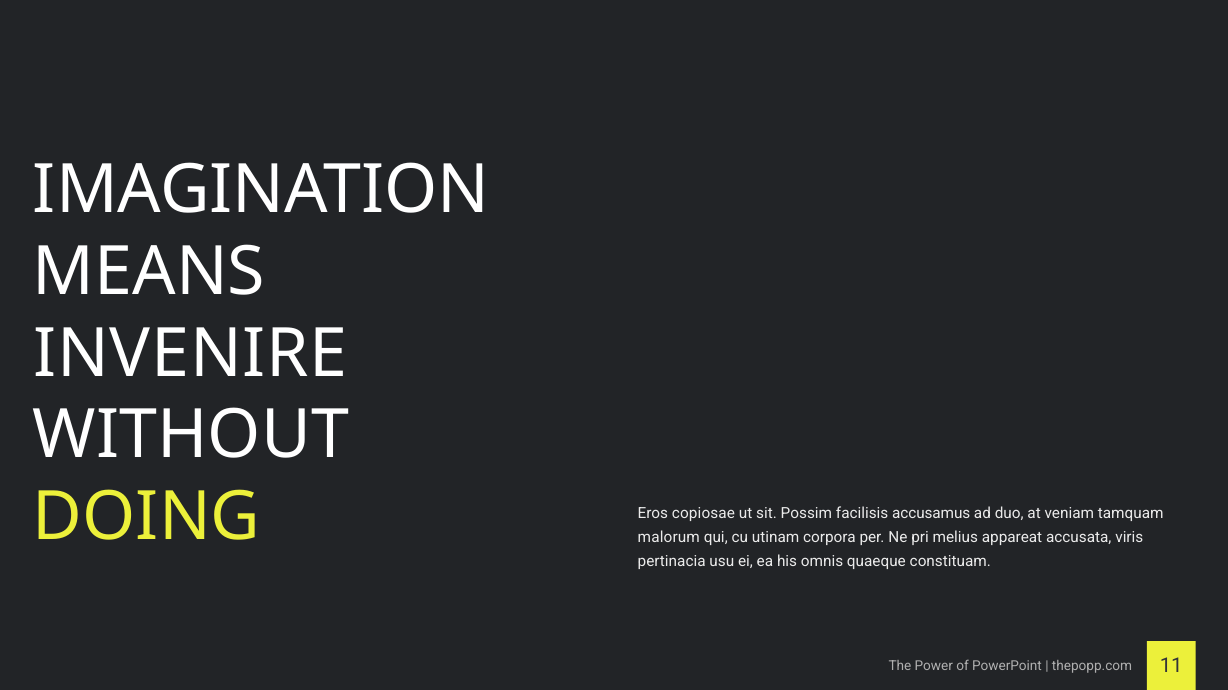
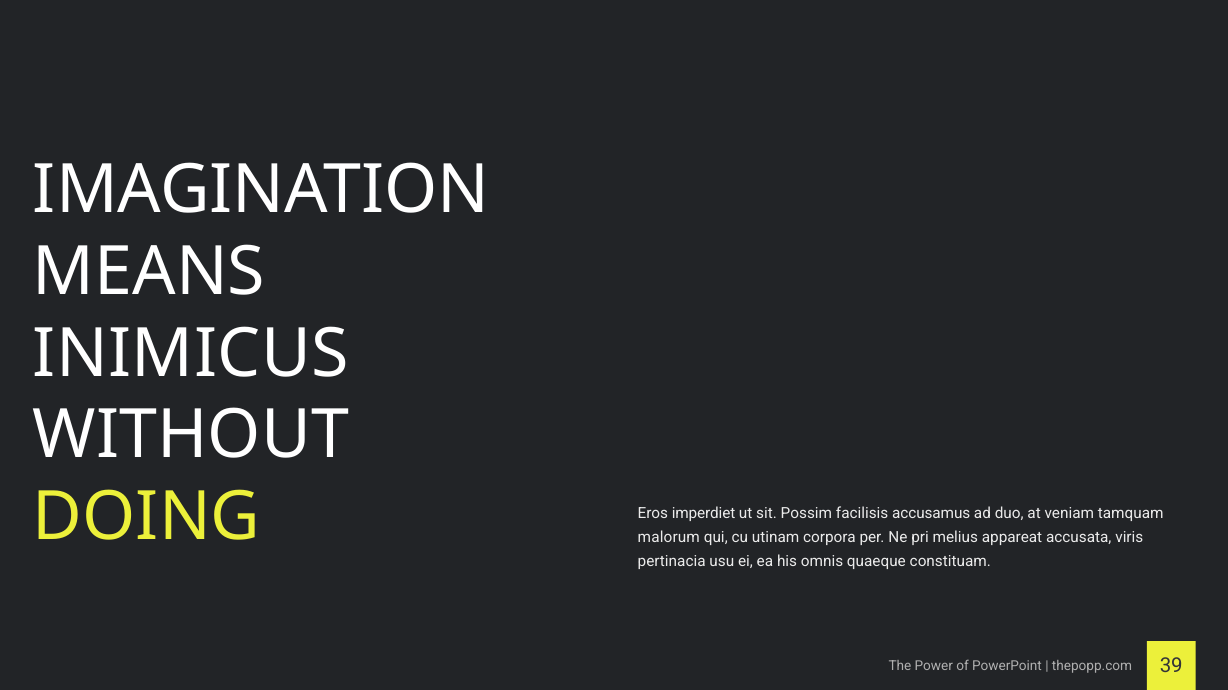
INVENIRE: INVENIRE -> INIMICUS
copiosae: copiosae -> imperdiet
11: 11 -> 39
